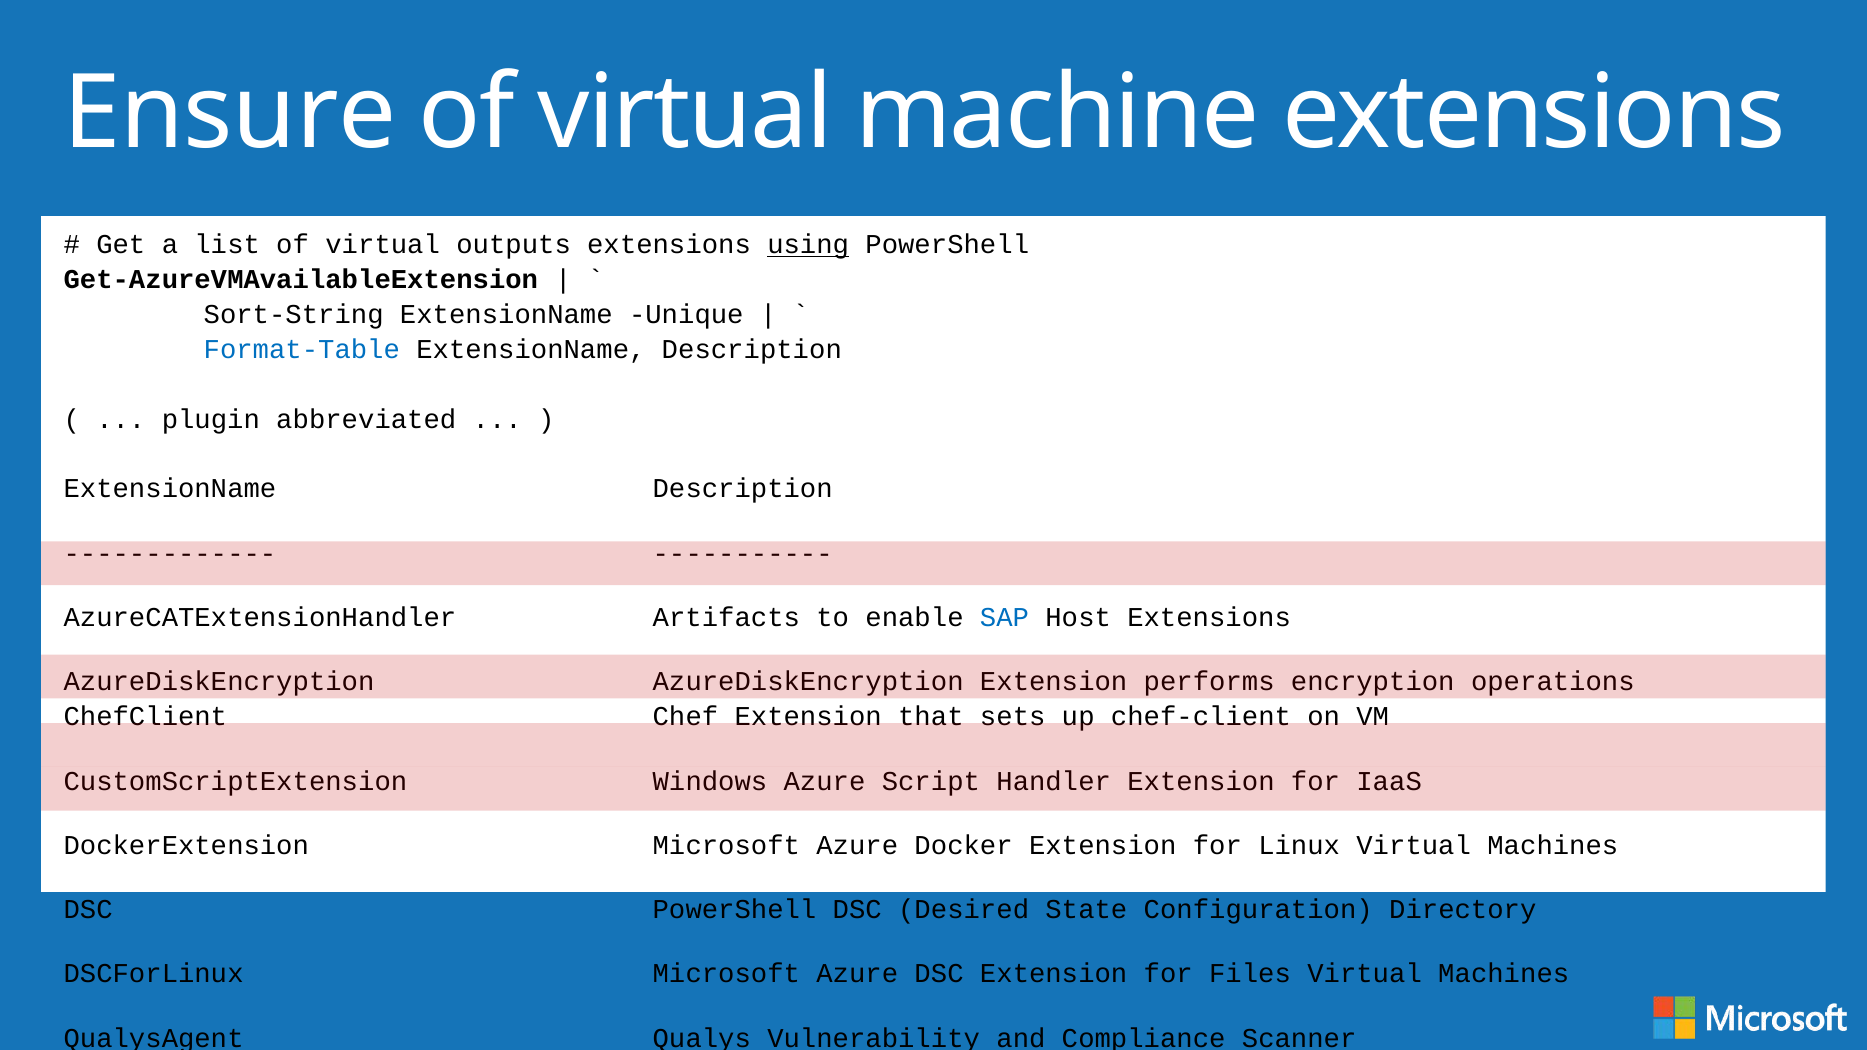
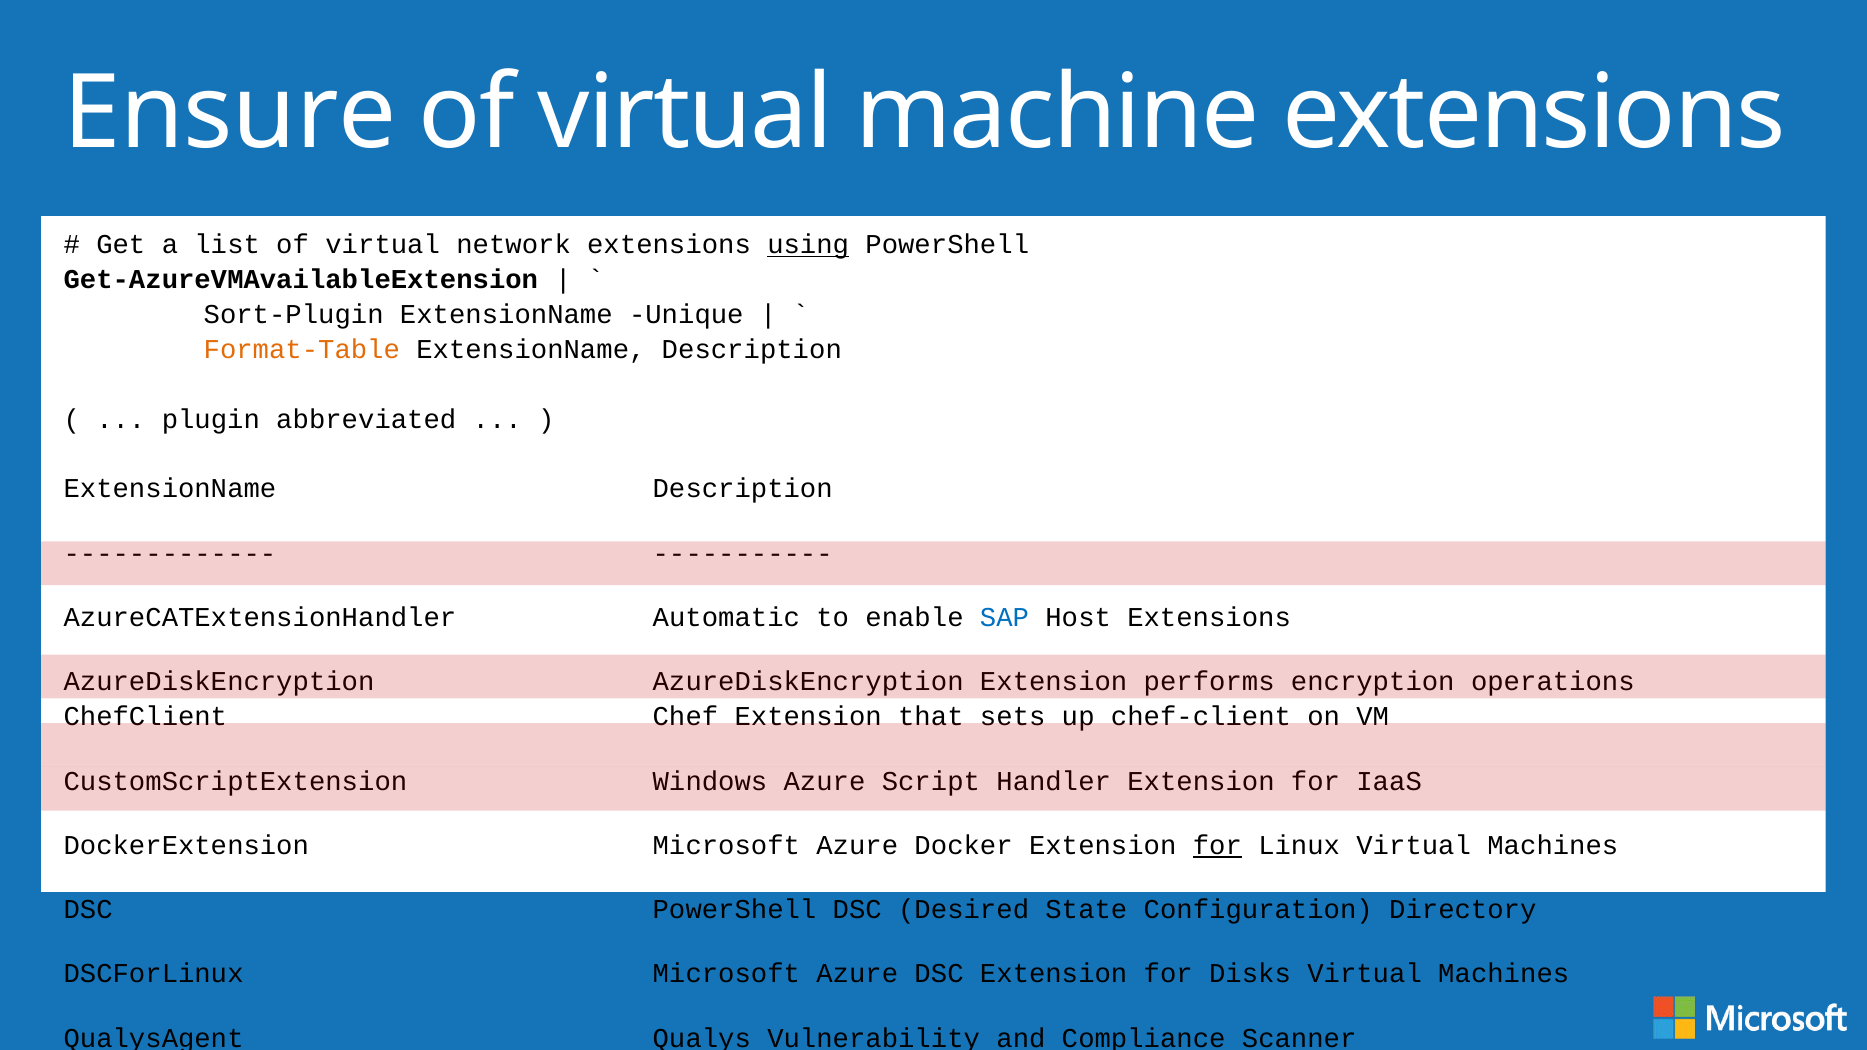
outputs: outputs -> network
Sort-String: Sort-String -> Sort-Plugin
Format-Table colour: blue -> orange
Artifacts: Artifacts -> Automatic
for at (1217, 845) underline: none -> present
Files: Files -> Disks
